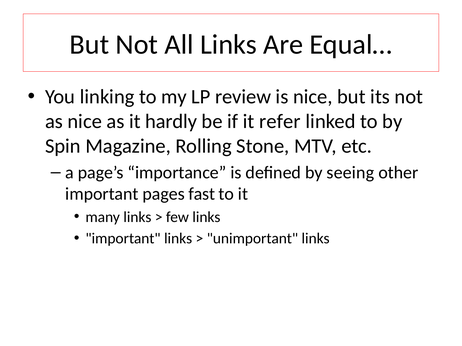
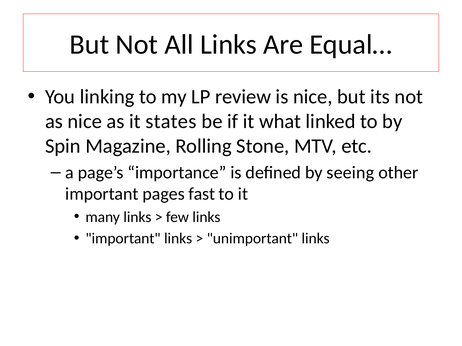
hardly: hardly -> states
refer: refer -> what
